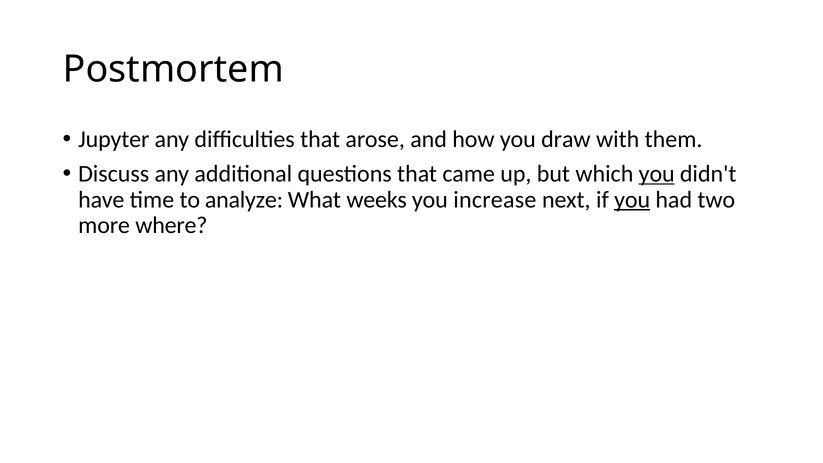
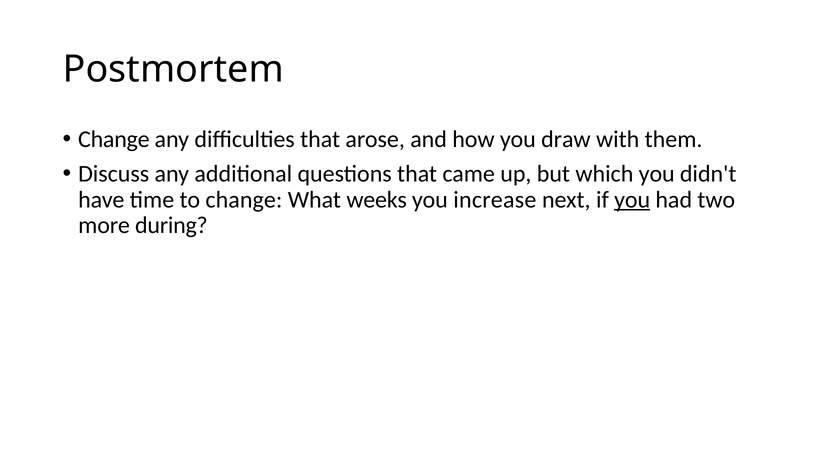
Jupyter at (114, 139): Jupyter -> Change
you at (657, 174) underline: present -> none
to analyze: analyze -> change
where: where -> during
